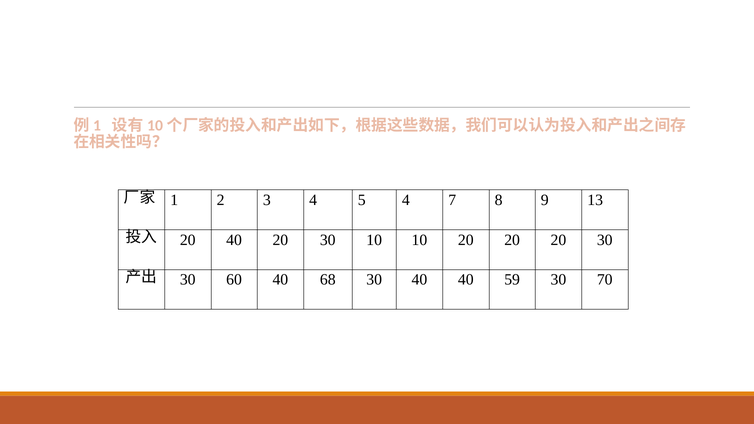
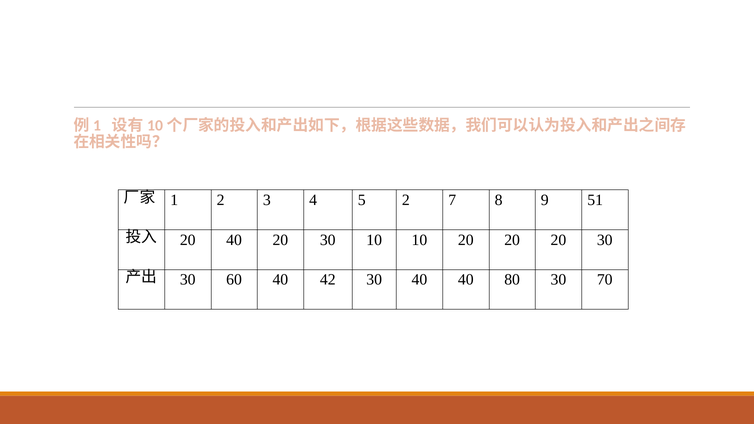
5 4: 4 -> 2
13: 13 -> 51
68: 68 -> 42
59: 59 -> 80
